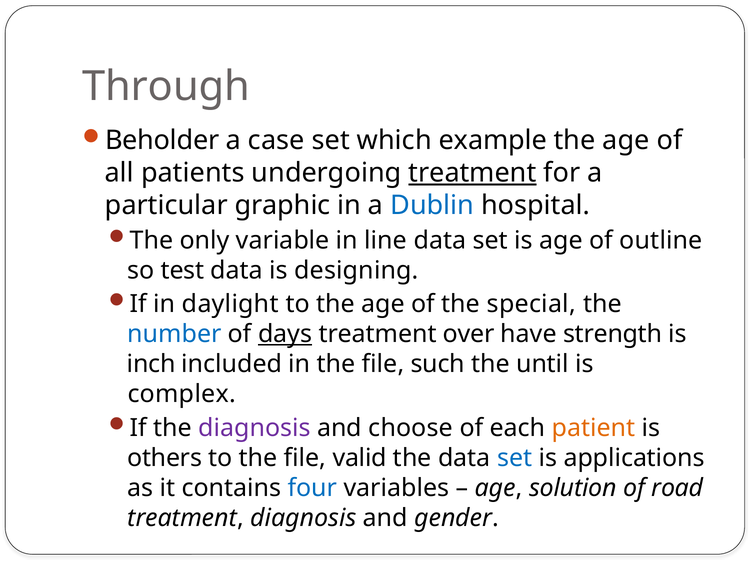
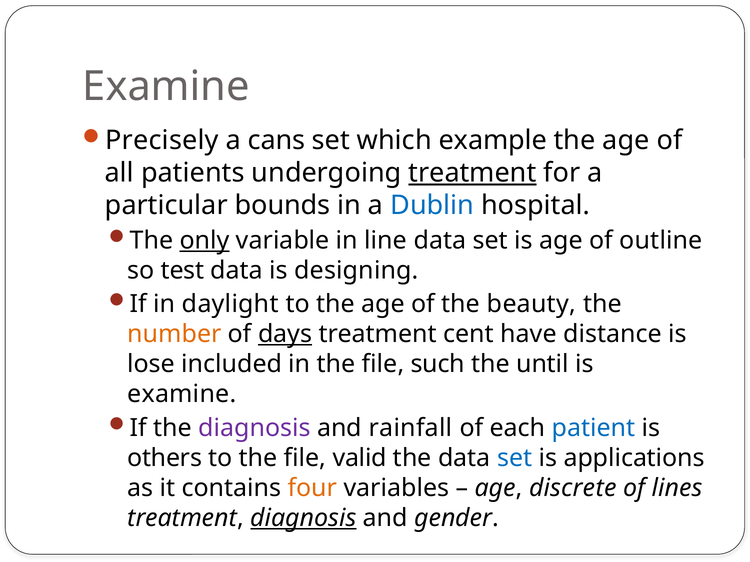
Through at (166, 87): Through -> Examine
Beholder: Beholder -> Precisely
case: case -> cans
graphic: graphic -> bounds
only underline: none -> present
special: special -> beauty
number colour: blue -> orange
over: over -> cent
strength: strength -> distance
inch: inch -> lose
complex at (182, 394): complex -> examine
choose: choose -> rainfall
patient colour: orange -> blue
four colour: blue -> orange
solution: solution -> discrete
road: road -> lines
diagnosis at (303, 518) underline: none -> present
